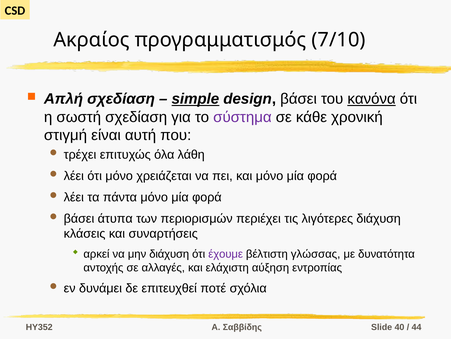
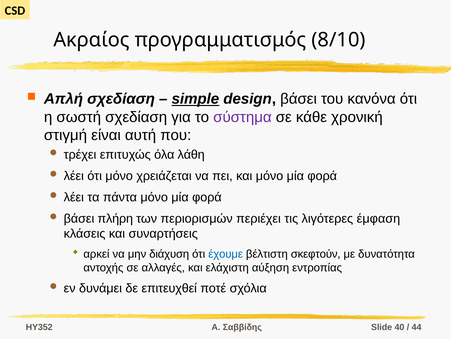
7/10: 7/10 -> 8/10
κανόνα underline: present -> none
άτυπα: άτυπα -> πλήρη
λιγότερες διάχυση: διάχυση -> έμφαση
έχουμε colour: purple -> blue
γλώσσας: γλώσσας -> σκεφτούν
